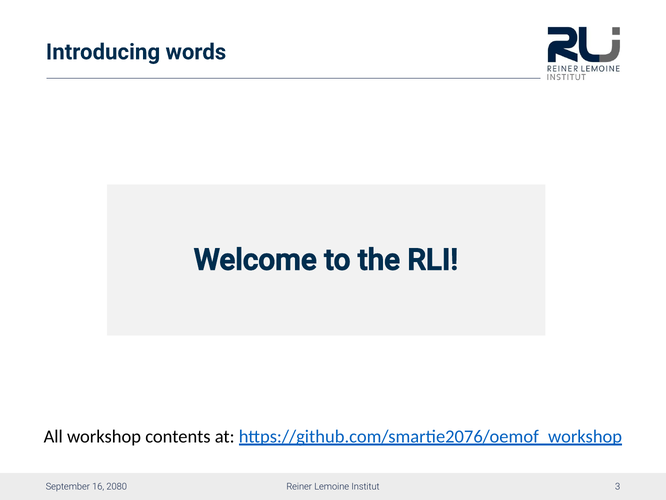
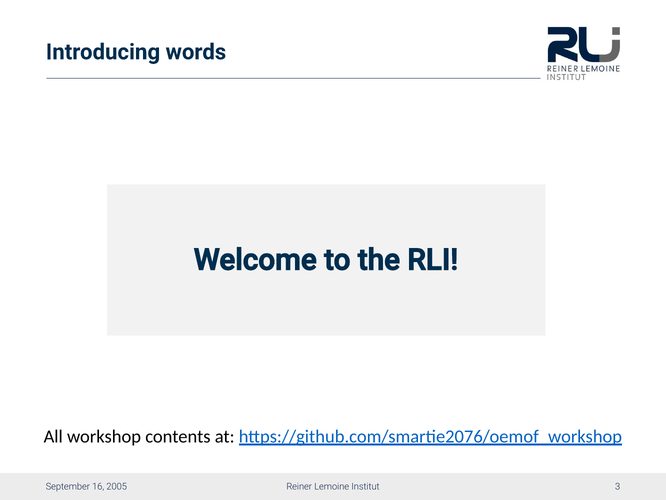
2080: 2080 -> 2005
